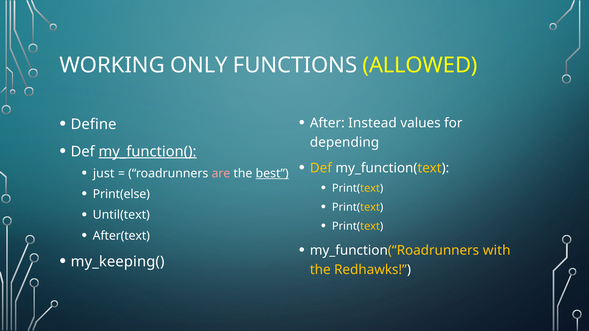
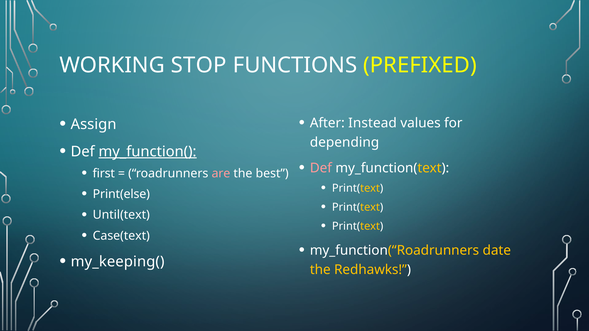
ONLY: ONLY -> STOP
ALLOWED: ALLOWED -> PREFIXED
Define: Define -> Assign
Def at (321, 168) colour: yellow -> pink
just: just -> first
best underline: present -> none
After(text: After(text -> Case(text
with: with -> date
